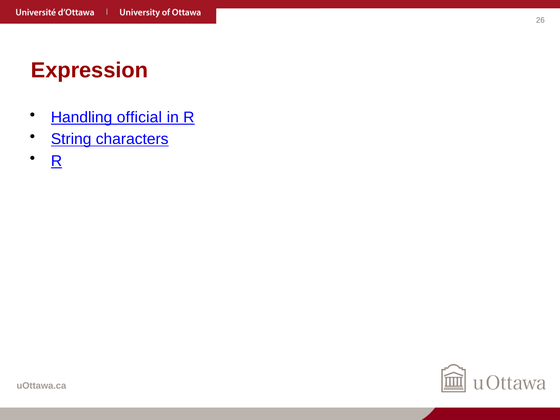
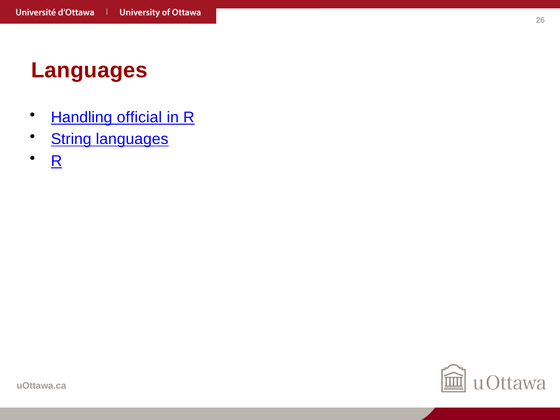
Expression at (89, 70): Expression -> Languages
String characters: characters -> languages
